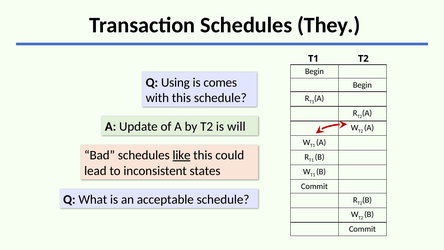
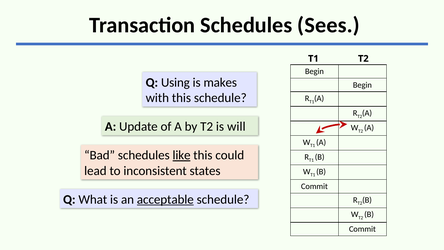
They: They -> Sees
comes: comes -> makes
acceptable underline: none -> present
